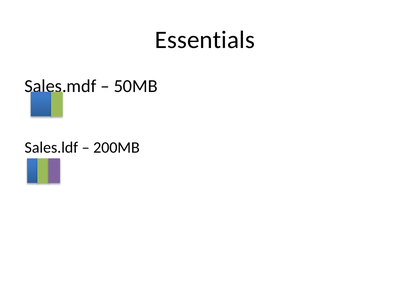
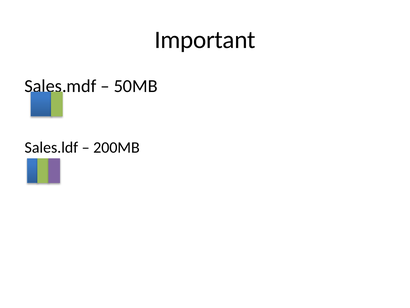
Essentials: Essentials -> Important
